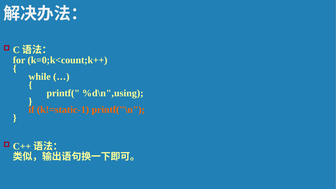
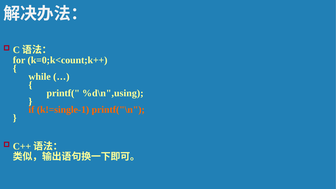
k!=static-1: k!=static-1 -> k!=single-1
